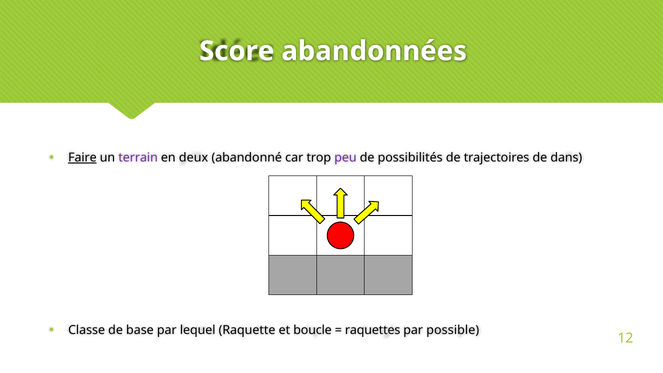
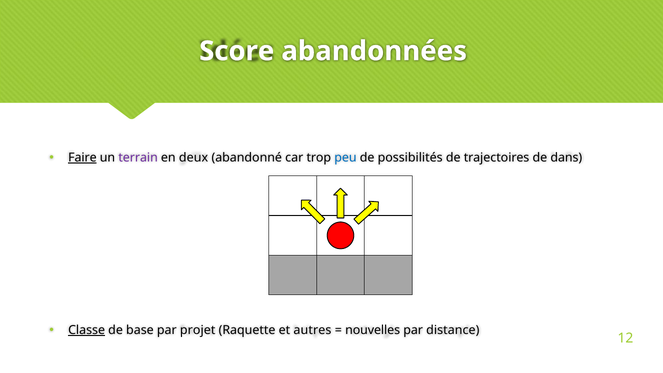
peu colour: purple -> blue
Classe underline: none -> present
lequel: lequel -> projet
boucle: boucle -> autres
raquettes: raquettes -> nouvelles
possible: possible -> distance
